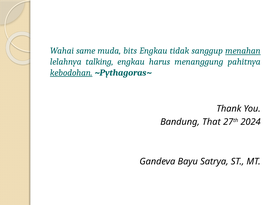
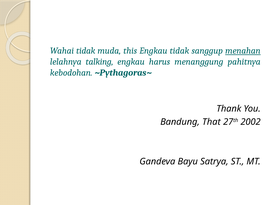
Wahai same: same -> tidak
bits: bits -> this
kebodohan underline: present -> none
2024: 2024 -> 2002
